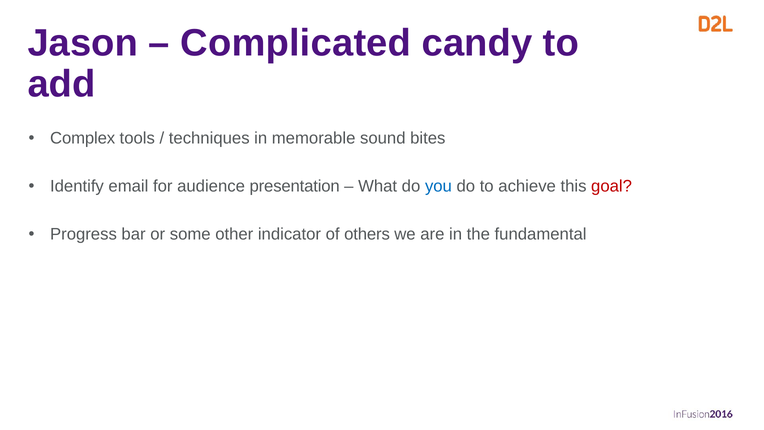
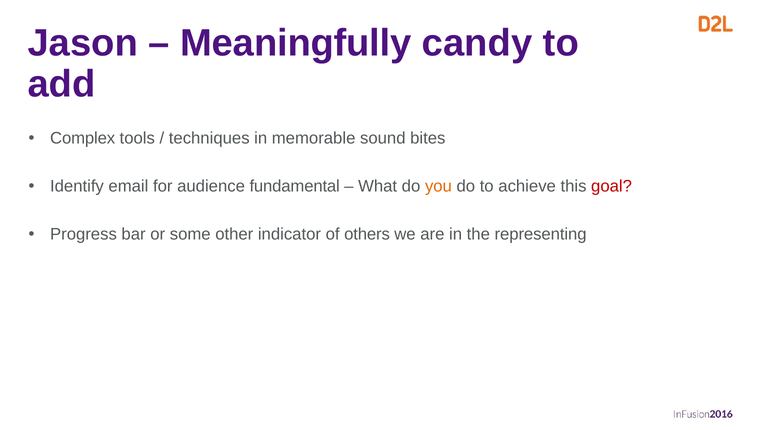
Complicated: Complicated -> Meaningfully
presentation: presentation -> fundamental
you colour: blue -> orange
fundamental: fundamental -> representing
